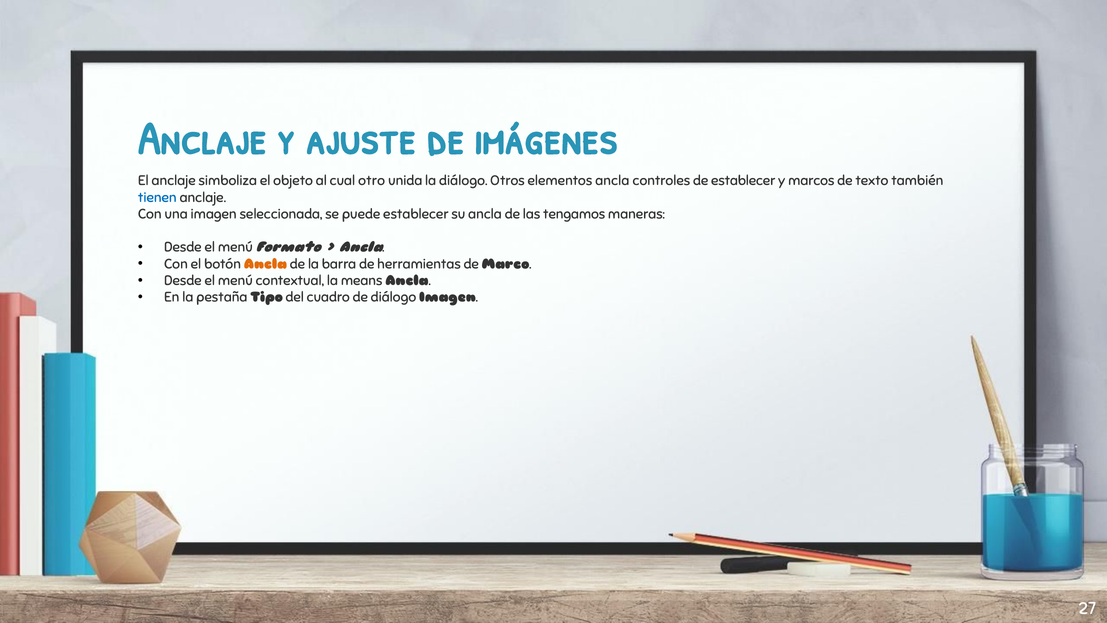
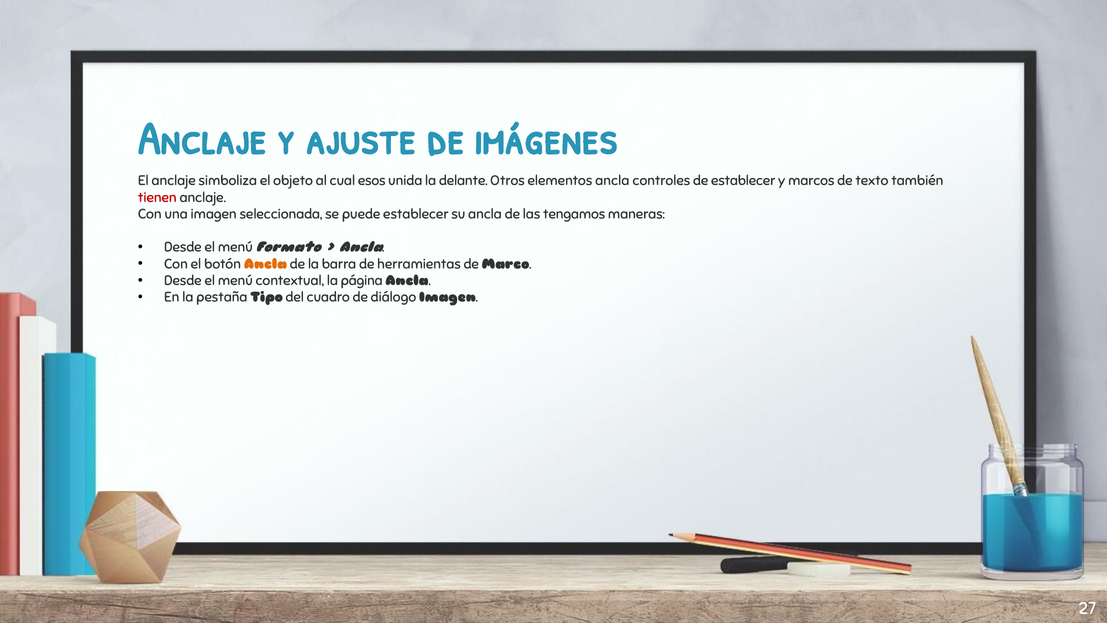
otro: otro -> esos
la diálogo: diálogo -> delante
tienen colour: blue -> red
means: means -> página
